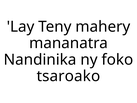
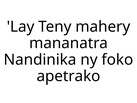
tsaroako: tsaroako -> apetrako
